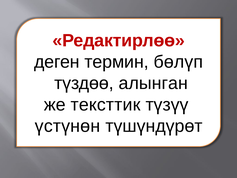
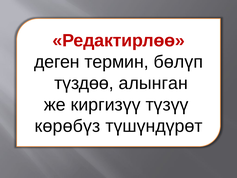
тексттик: тексттик -> киргизүү
үстүнөн: үстүнөн -> көрөбүз
